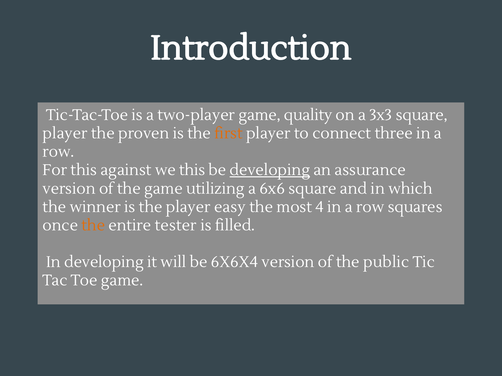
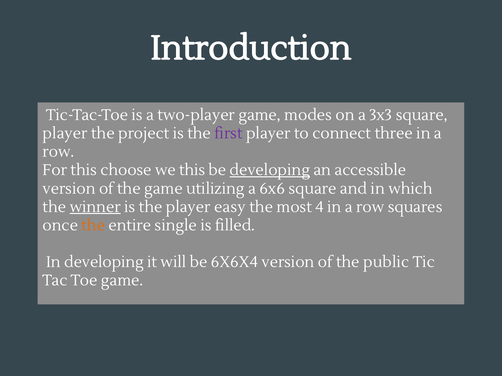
quality: quality -> modes
proven: proven -> project
first colour: orange -> purple
against: against -> choose
assurance: assurance -> accessible
winner underline: none -> present
tester: tester -> single
